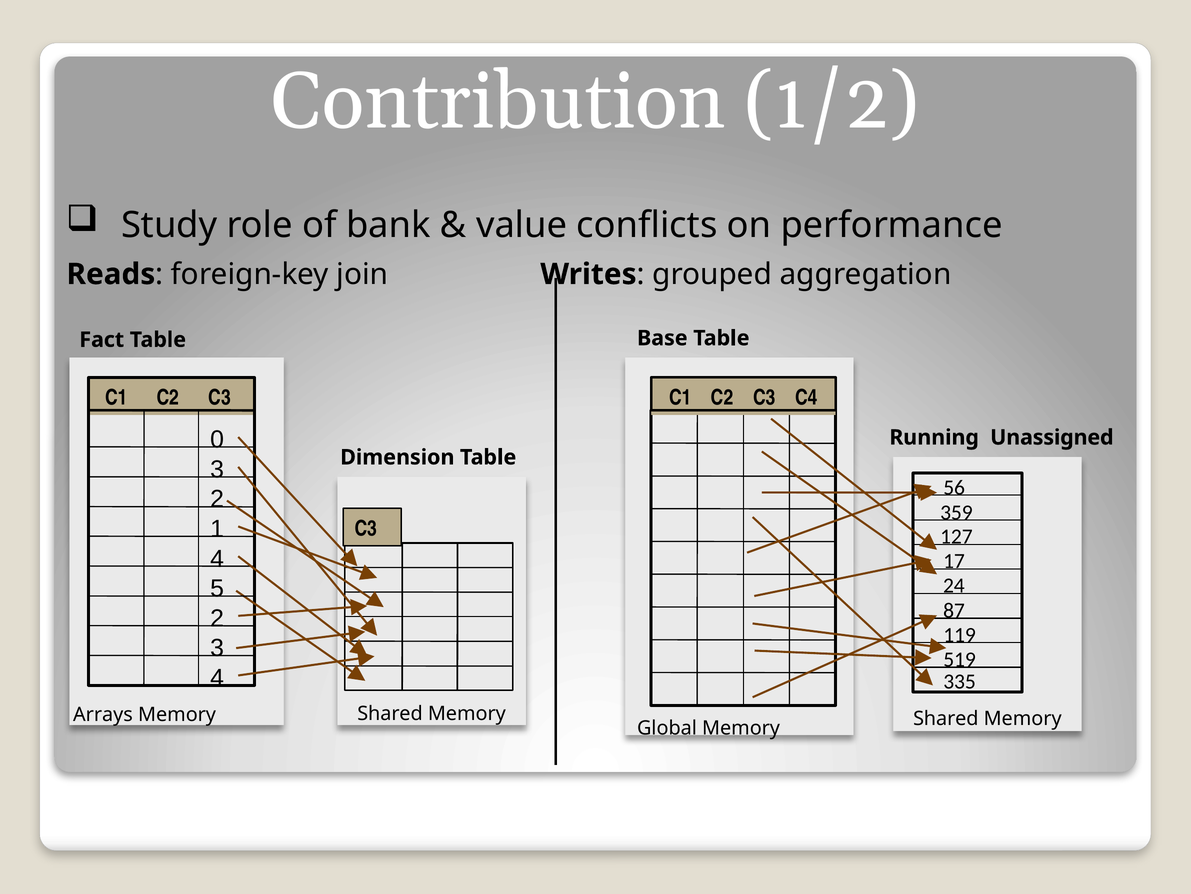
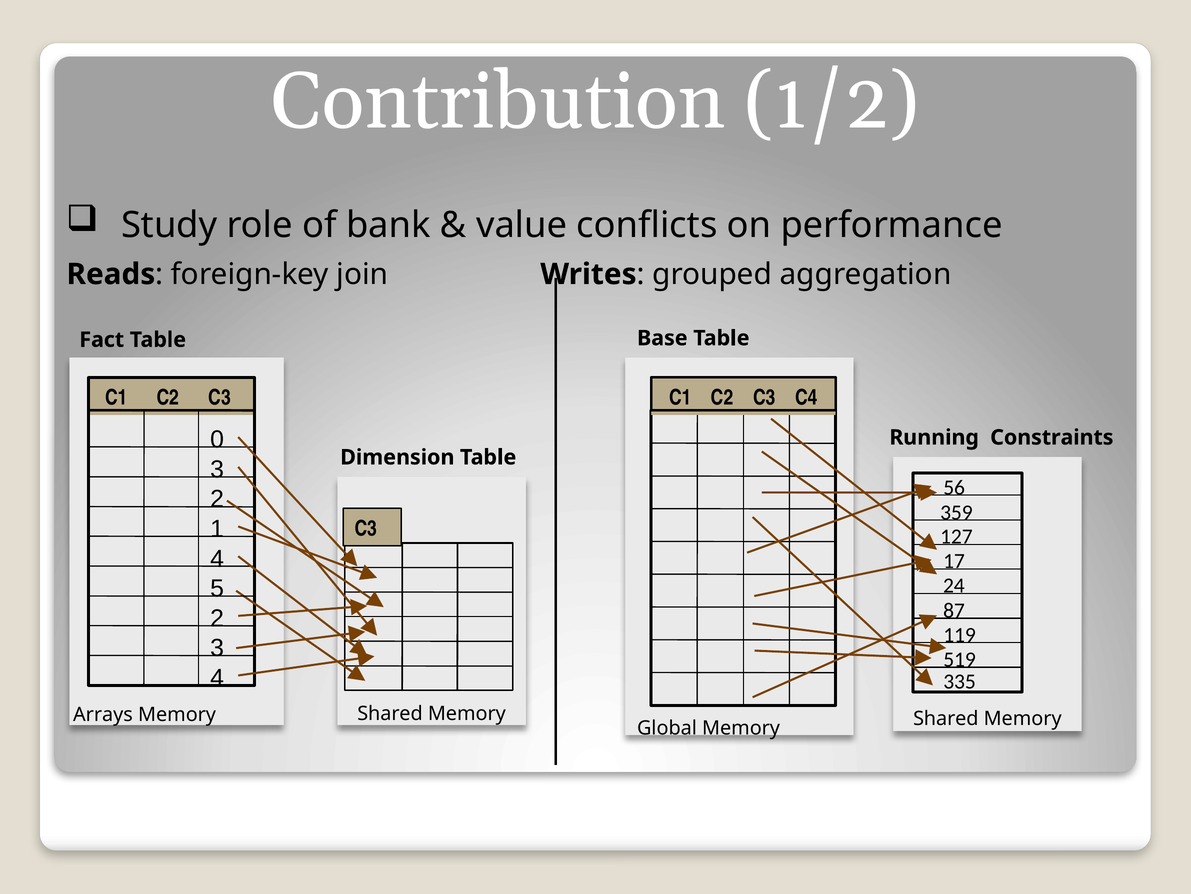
Unassigned: Unassigned -> Constraints
